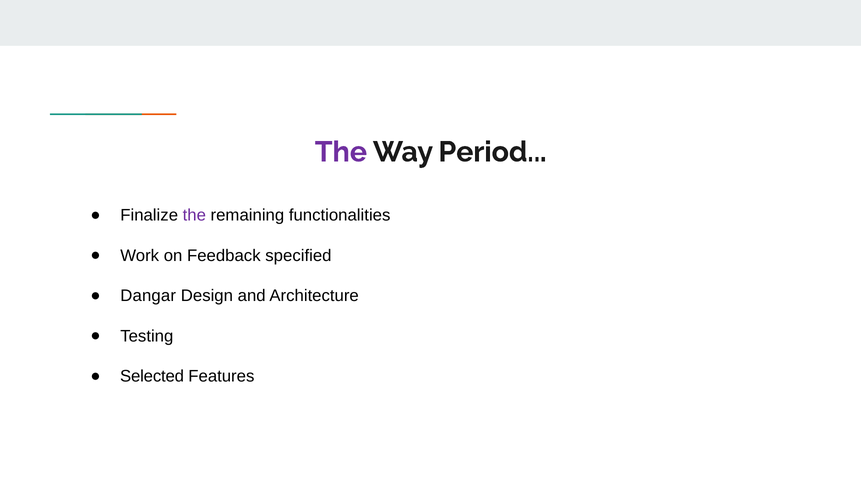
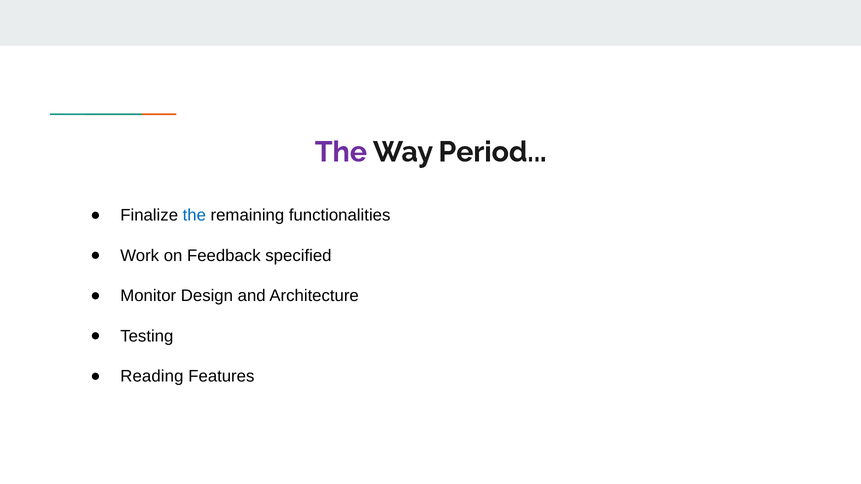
the at (194, 216) colour: purple -> blue
Dangar: Dangar -> Monitor
Selected: Selected -> Reading
